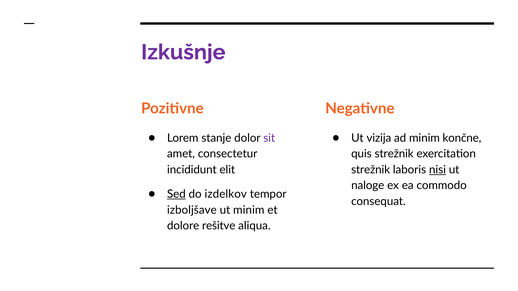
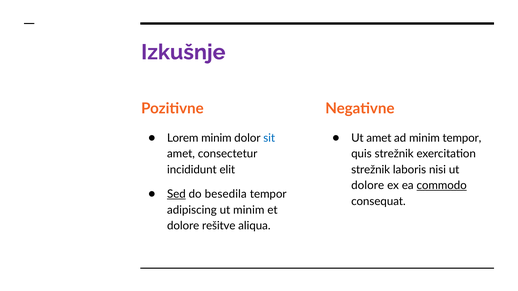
Lorem stanje: stanje -> minim
sit colour: purple -> blue
Ut vizija: vizija -> amet
minim končne: končne -> tempor
nisi underline: present -> none
naloge at (368, 186): naloge -> dolore
commodo underline: none -> present
izdelkov: izdelkov -> besedila
izboljšave: izboljšave -> adipiscing
